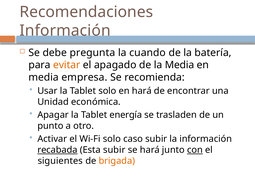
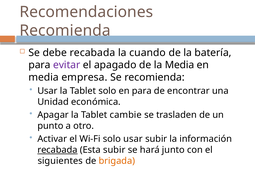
Información at (65, 31): Información -> Recomienda
debe pregunta: pregunta -> recabada
evitar colour: orange -> purple
en hará: hará -> para
energía: energía -> cambie
solo caso: caso -> usar
con underline: present -> none
